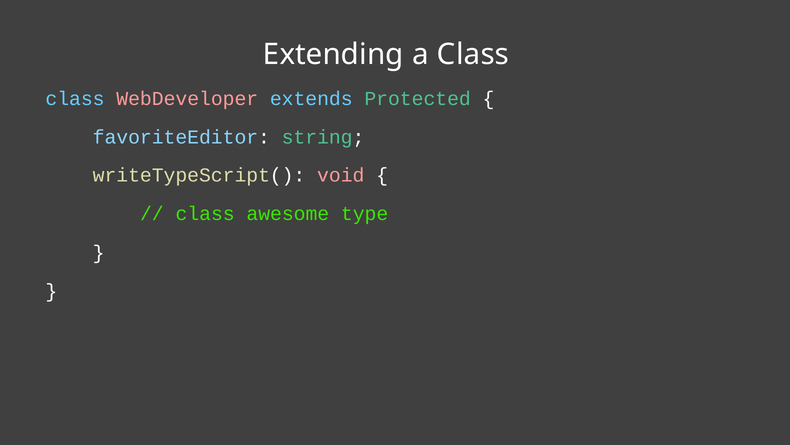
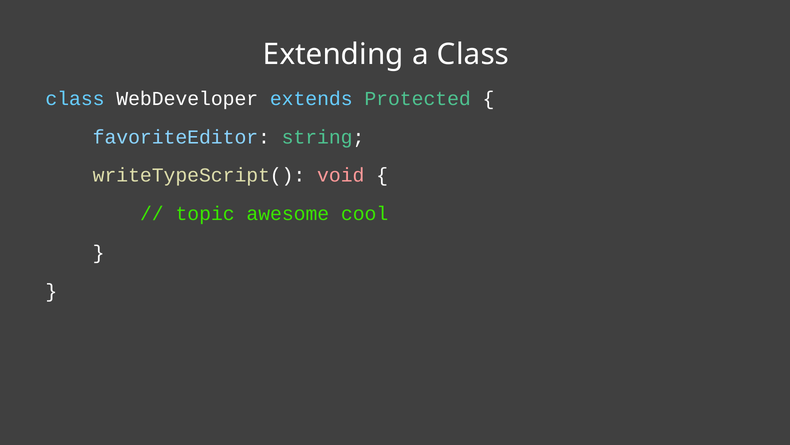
WebDeveloper colour: pink -> white
class at (205, 214): class -> topic
type: type -> cool
